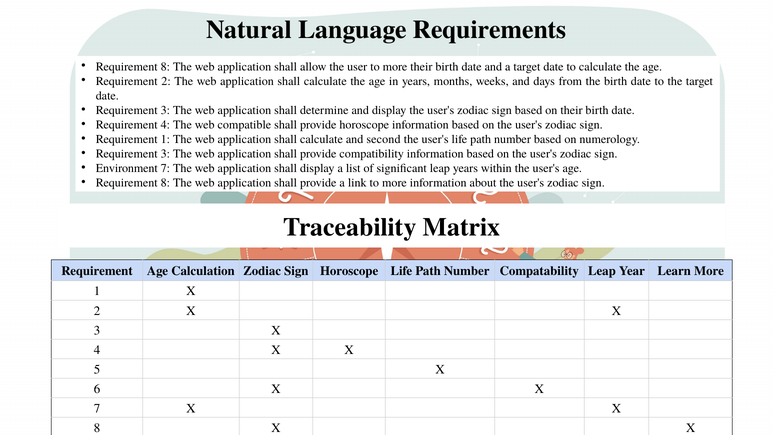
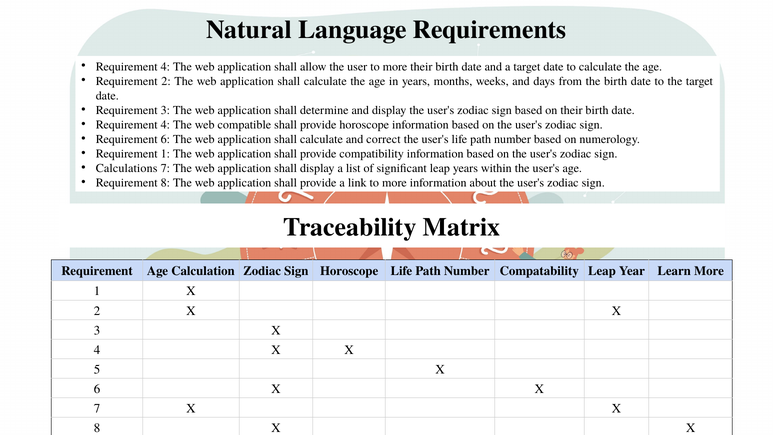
8 at (165, 66): 8 -> 4
Requirement 1: 1 -> 6
second: second -> correct
3 at (165, 154): 3 -> 1
Environment: Environment -> Calculations
